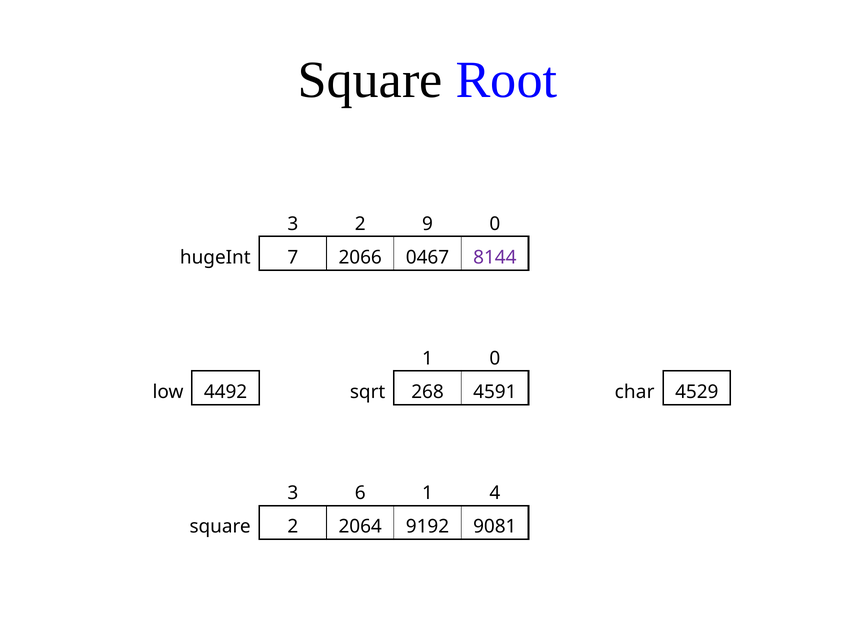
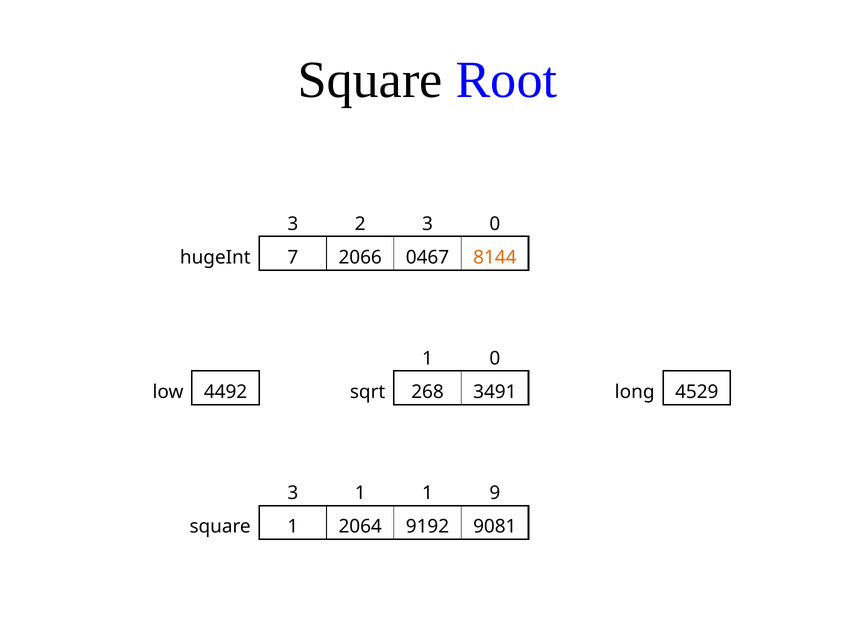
2 9: 9 -> 3
8144 colour: purple -> orange
4591: 4591 -> 3491
char: char -> long
3 6: 6 -> 1
4: 4 -> 9
square 2: 2 -> 1
